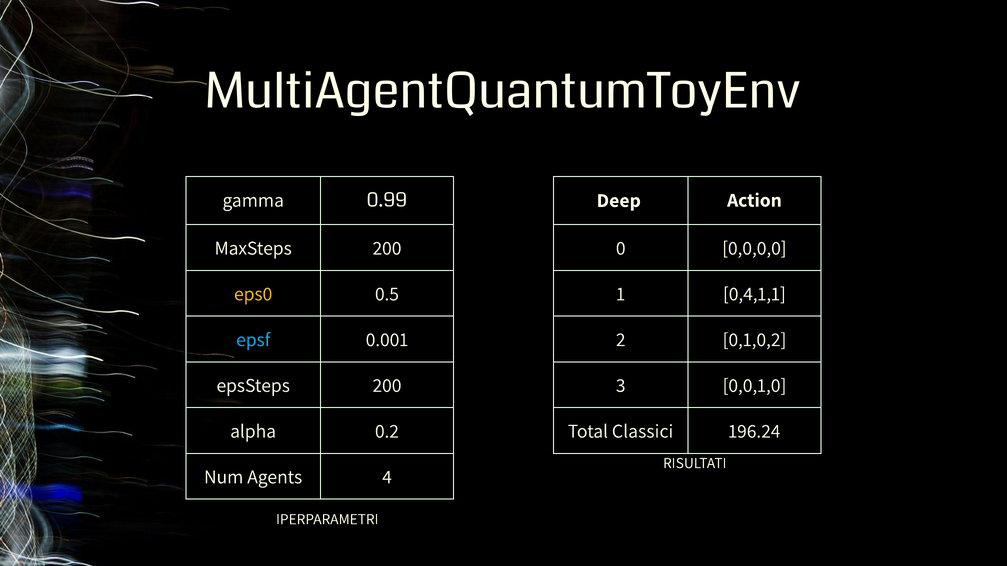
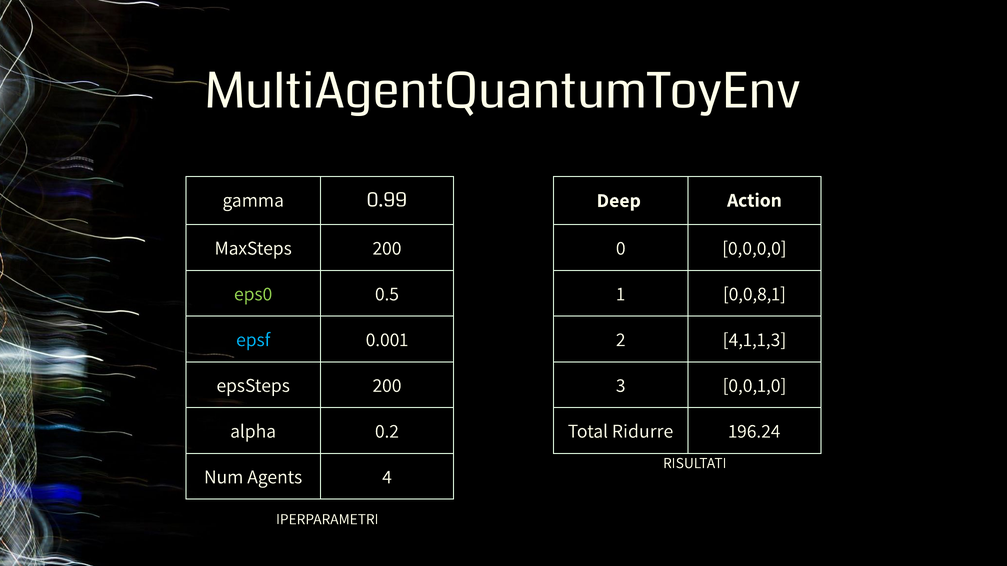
eps0 colour: yellow -> light green
0,4,1,1: 0,4,1,1 -> 0,0,8,1
0,1,0,2: 0,1,0,2 -> 4,1,1,3
Classici: Classici -> Ridurre
